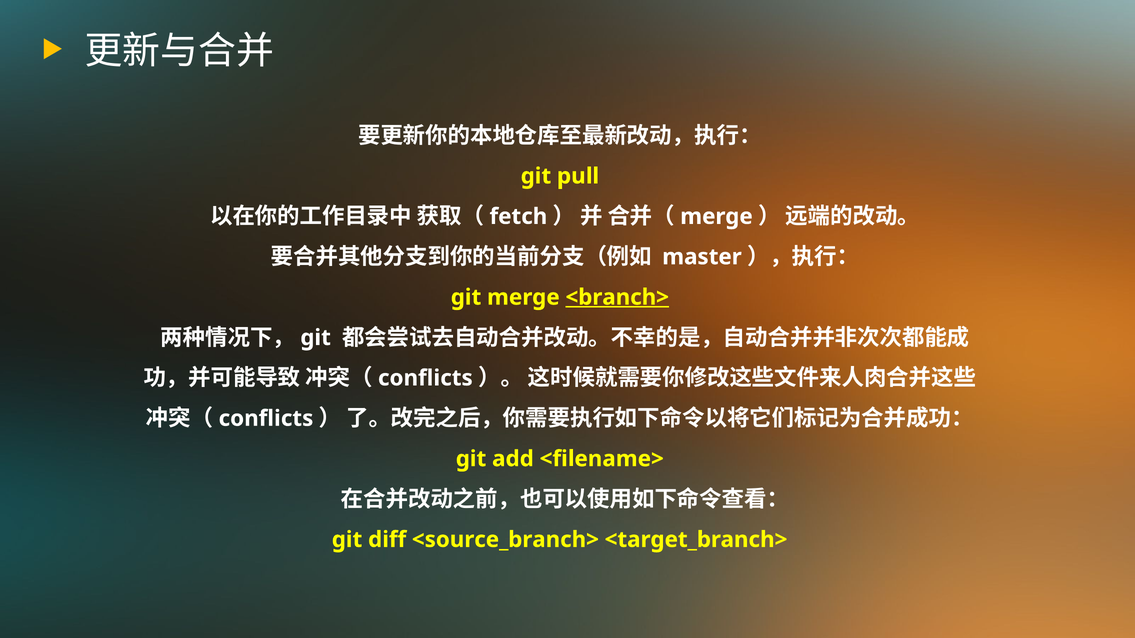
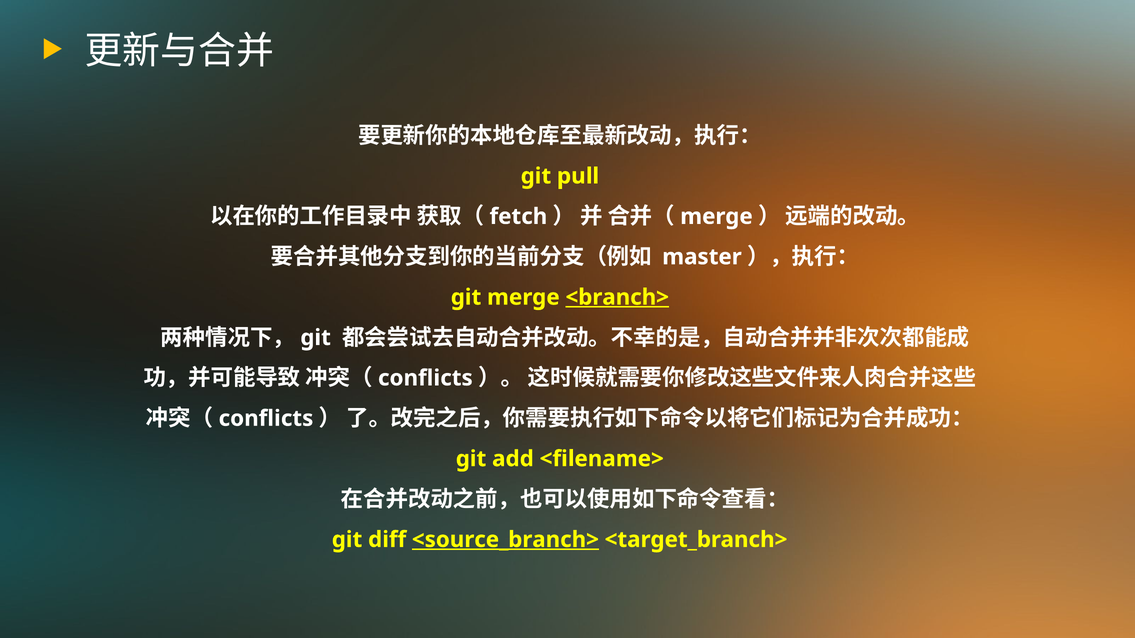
<source_branch> underline: none -> present
